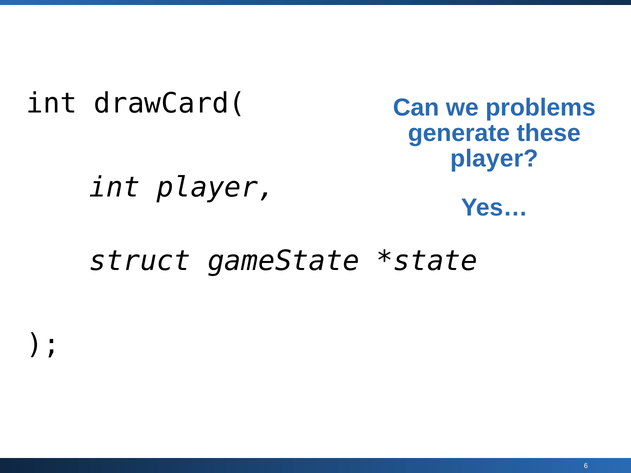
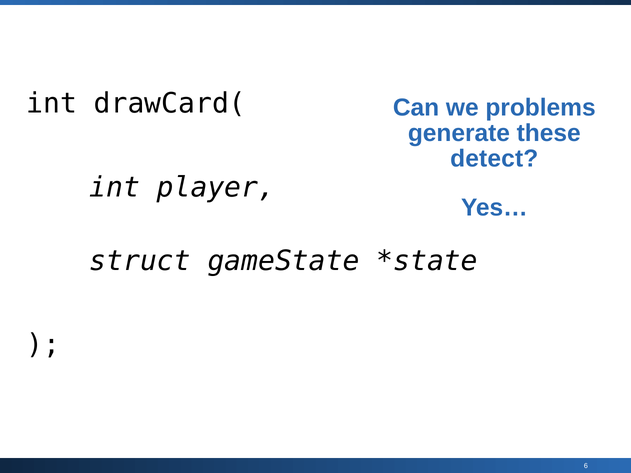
player at (494, 159): player -> detect
